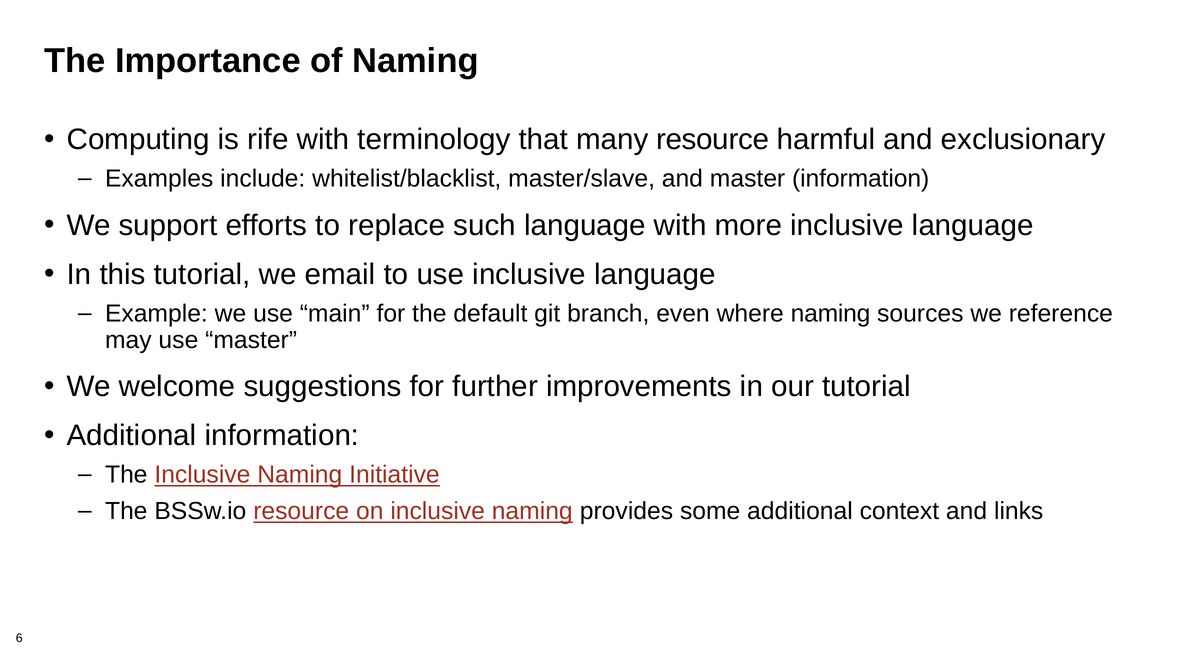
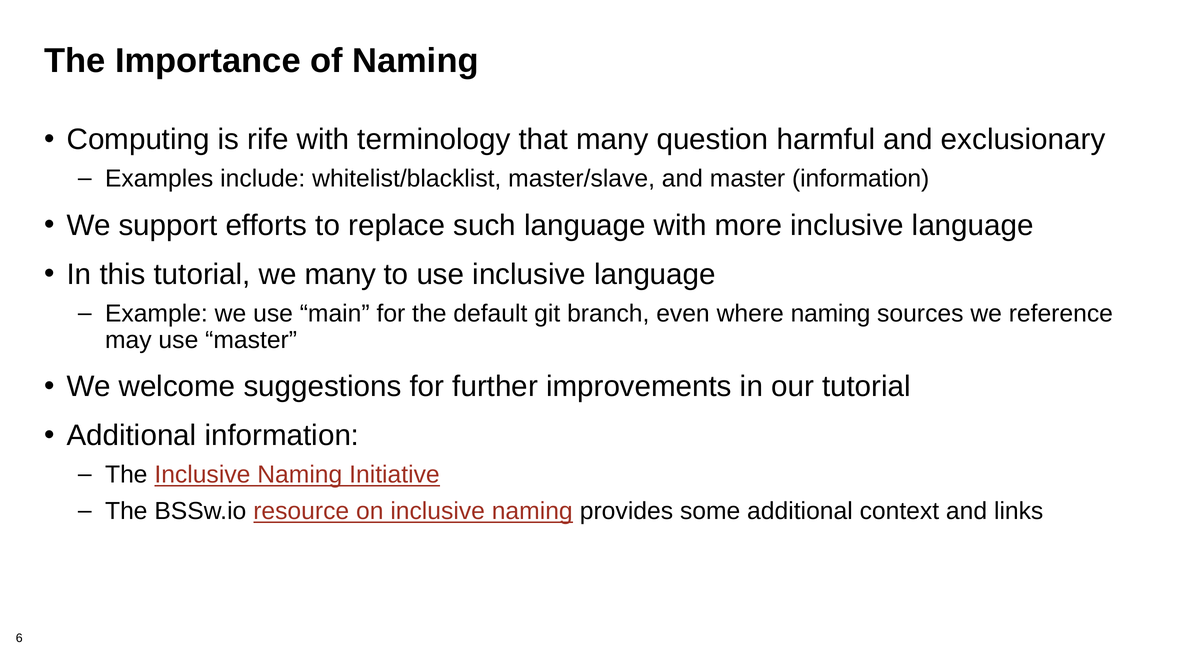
many resource: resource -> question
we email: email -> many
